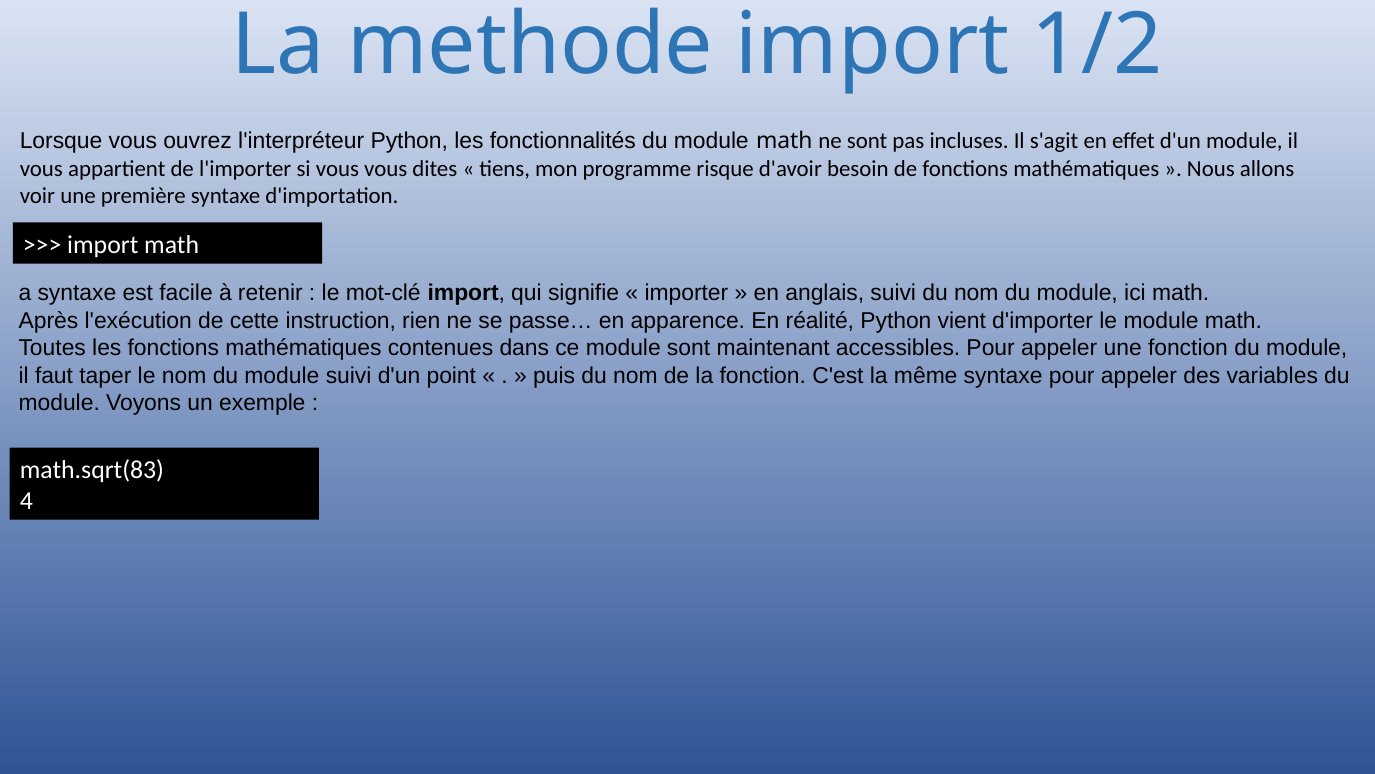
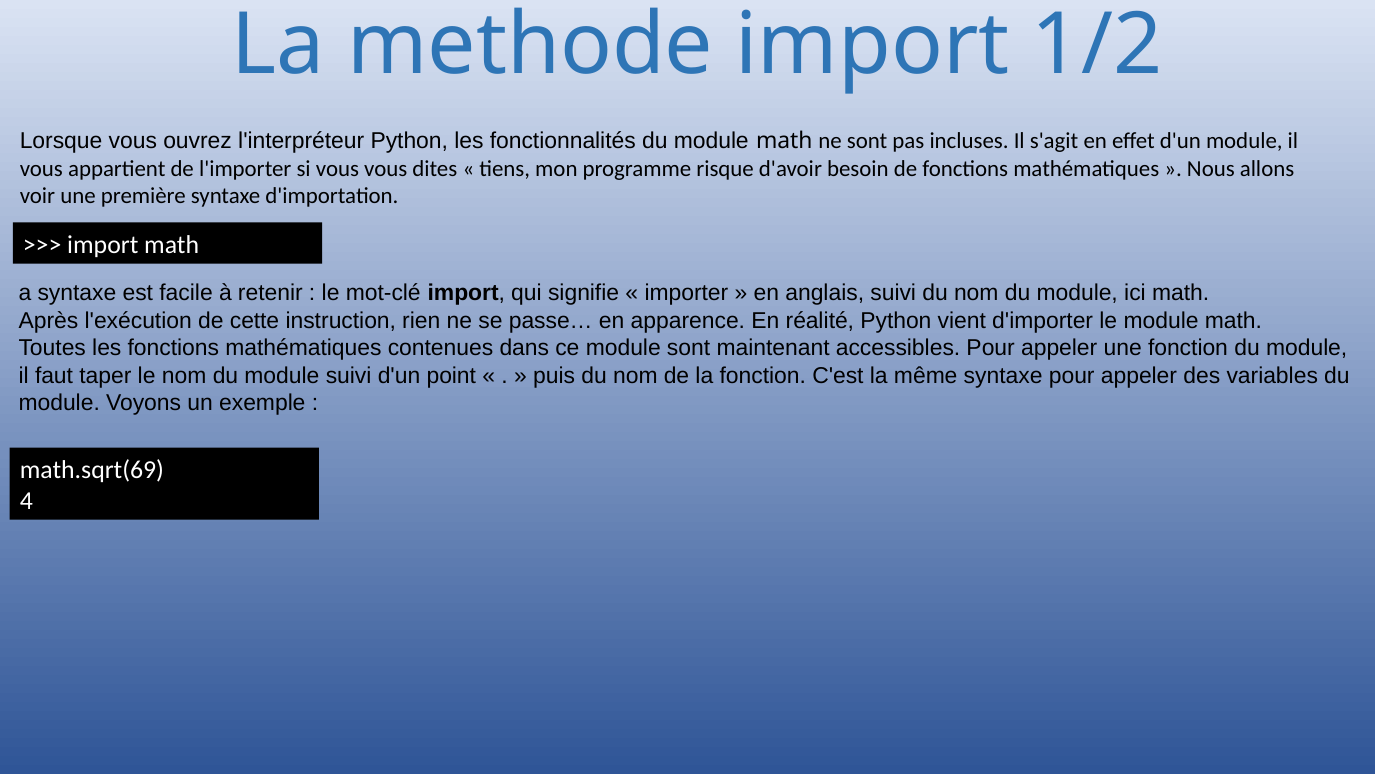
math.sqrt(83: math.sqrt(83 -> math.sqrt(69
